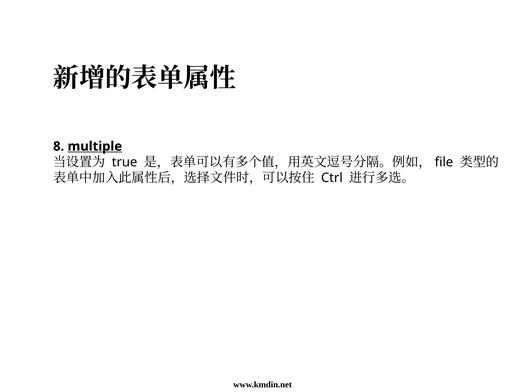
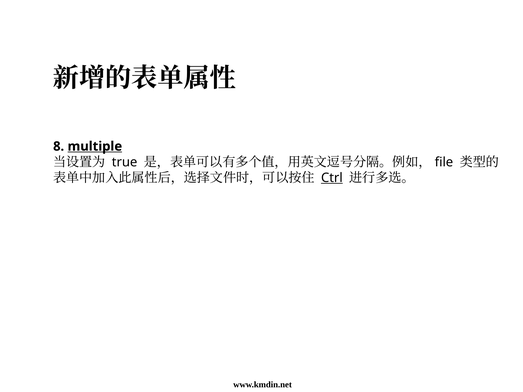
Ctrl underline: none -> present
